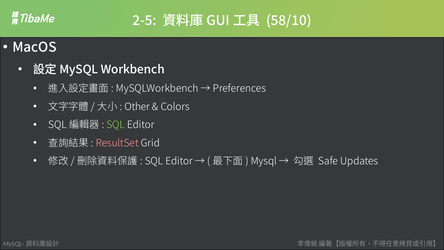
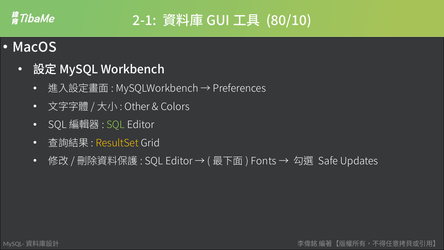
2-5: 2-5 -> 2-1
58/10: 58/10 -> 80/10
ResultSet colour: pink -> yellow
Mysql: Mysql -> Fonts
